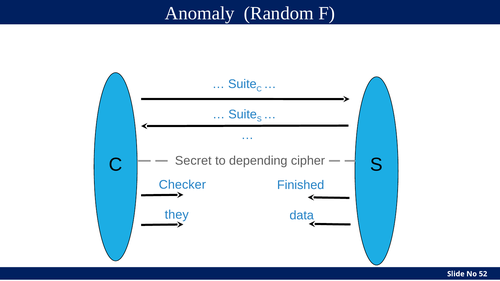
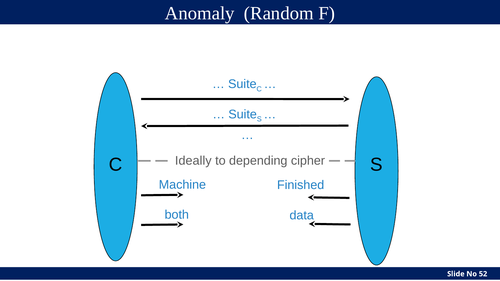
Secret: Secret -> Ideally
Checker: Checker -> Machine
they: they -> both
